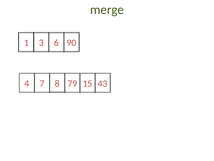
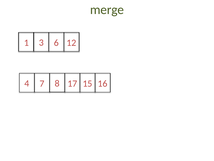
90: 90 -> 12
43: 43 -> 16
79: 79 -> 17
